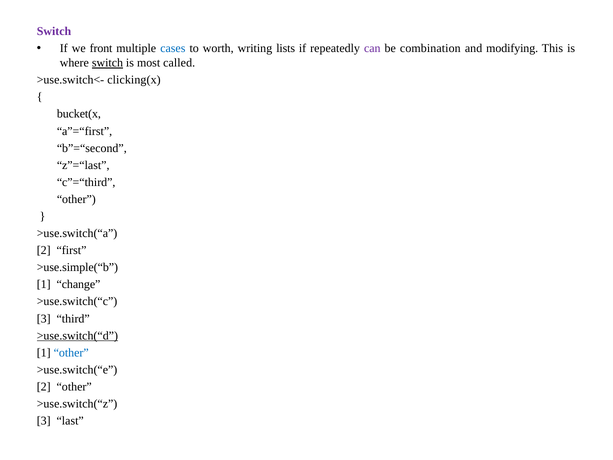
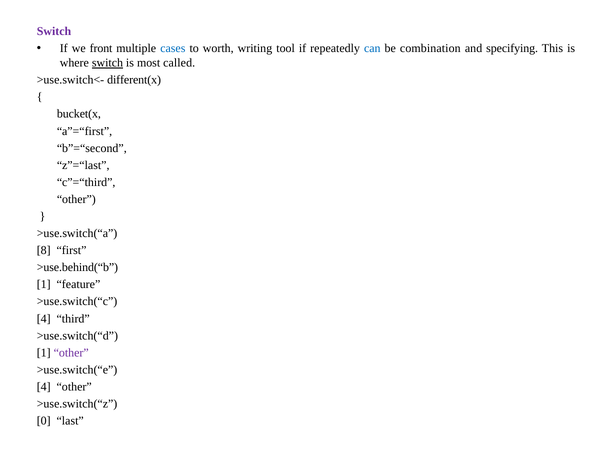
lists: lists -> tool
can colour: purple -> blue
modifying: modifying -> specifying
clicking(x: clicking(x -> different(x
2 at (44, 250): 2 -> 8
>use.simple(“b: >use.simple(“b -> >use.behind(“b
change: change -> feature
3 at (44, 318): 3 -> 4
>use.switch(“d underline: present -> none
other at (71, 352) colour: blue -> purple
2 at (44, 387): 2 -> 4
3 at (44, 421): 3 -> 0
